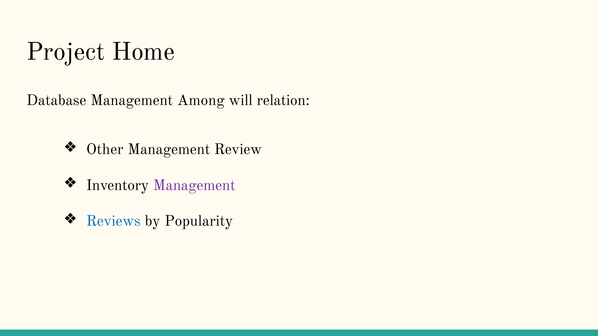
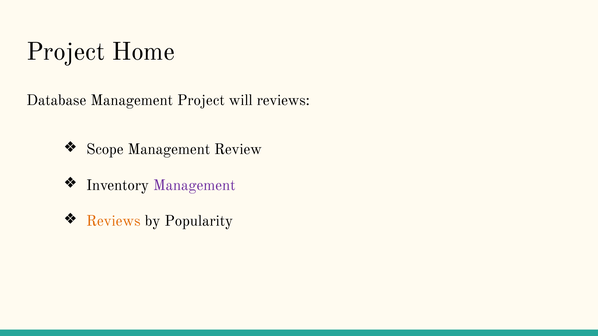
Management Among: Among -> Project
will relation: relation -> reviews
Other: Other -> Scope
Reviews at (113, 221) colour: blue -> orange
